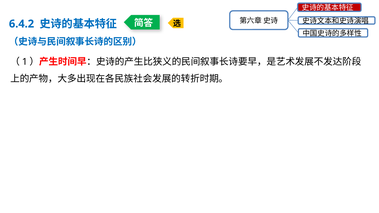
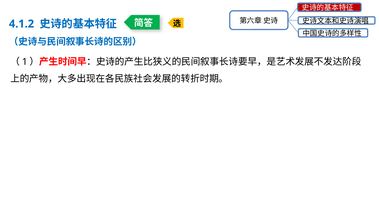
6.4.2: 6.4.2 -> 4.1.2
